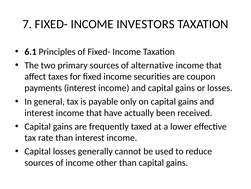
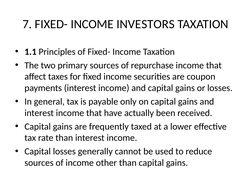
6.1: 6.1 -> 1.1
alternative: alternative -> repurchase
